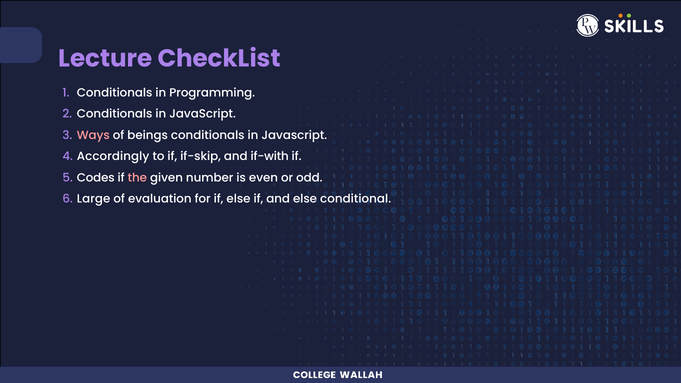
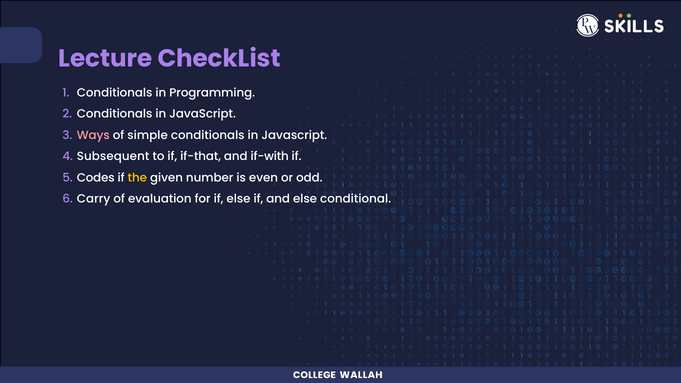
beings: beings -> simple
Accordingly: Accordingly -> Subsequent
if-skip: if-skip -> if-that
the colour: pink -> yellow
Large: Large -> Carry
